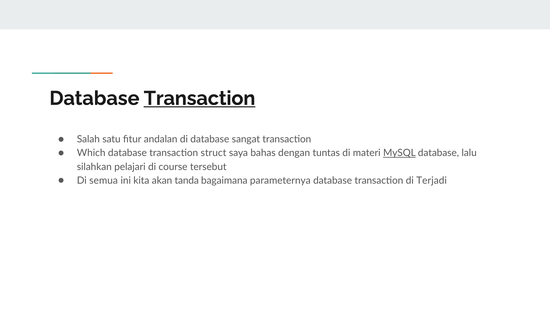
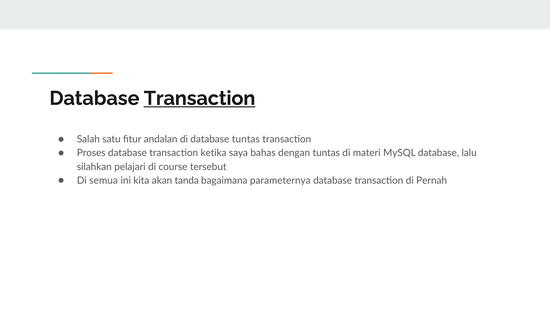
database sangat: sangat -> tuntas
Which: Which -> Proses
struct: struct -> ketika
MySQL underline: present -> none
Terjadi: Terjadi -> Pernah
